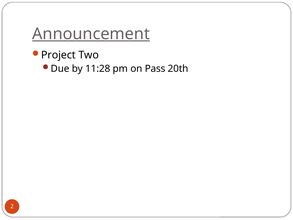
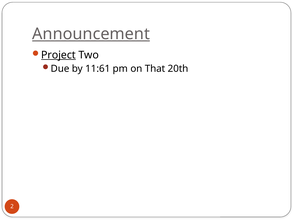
Project underline: none -> present
11:28: 11:28 -> 11:61
Pass: Pass -> That
